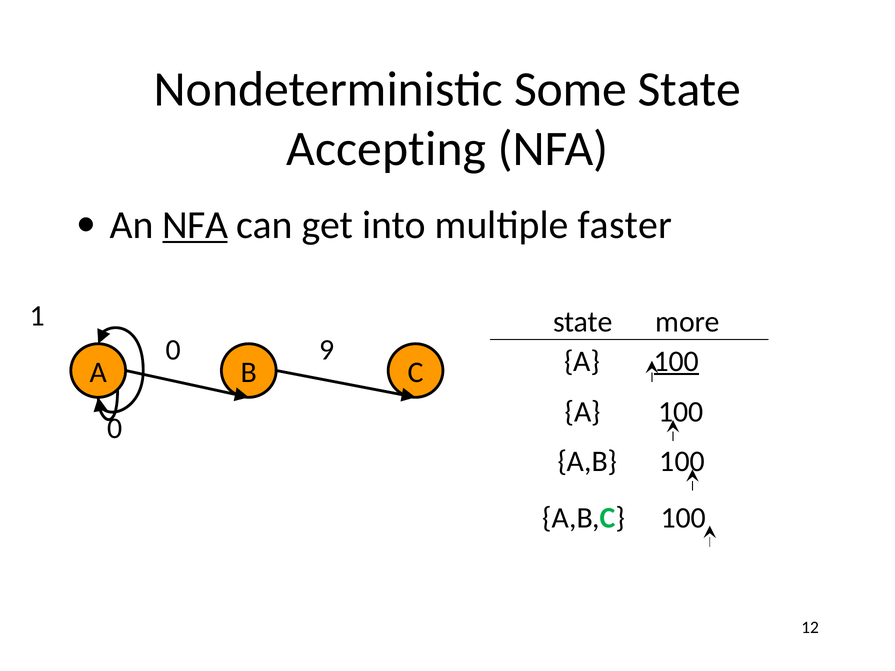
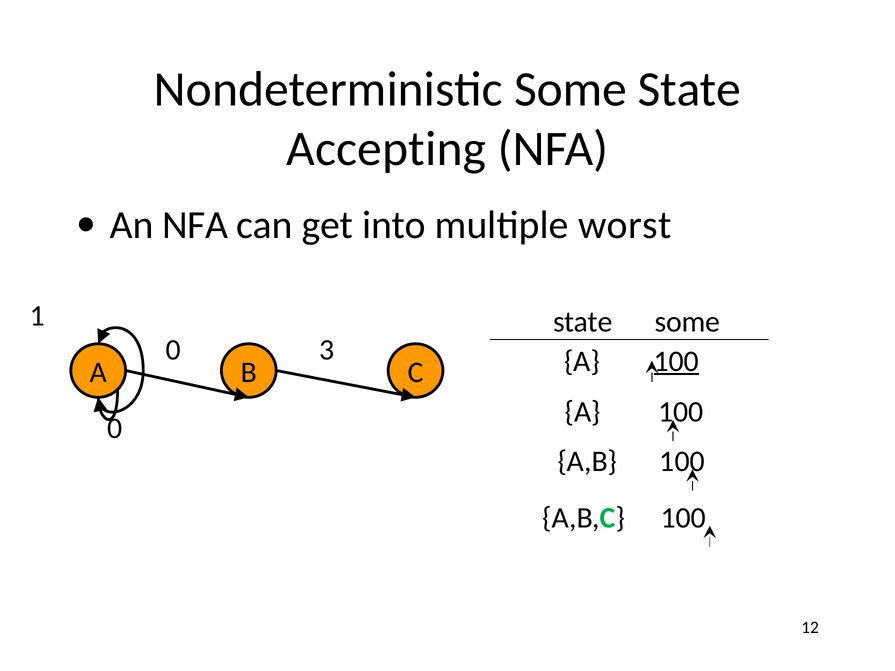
NFA at (195, 225) underline: present -> none
faster: faster -> worst
state more: more -> some
9: 9 -> 3
